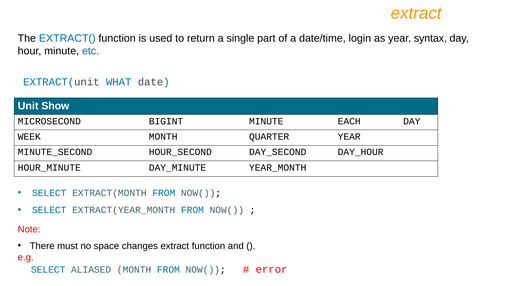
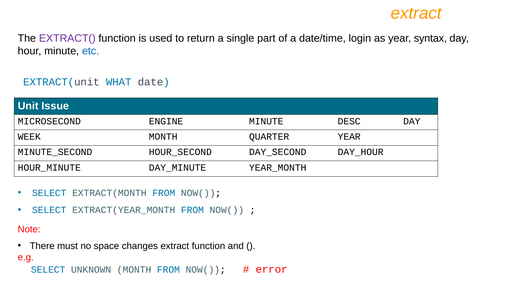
EXTRACT( colour: blue -> purple
Show: Show -> Issue
BIGINT: BIGINT -> ENGINE
EACH: EACH -> DESC
ALIASED: ALIASED -> UNKNOWN
